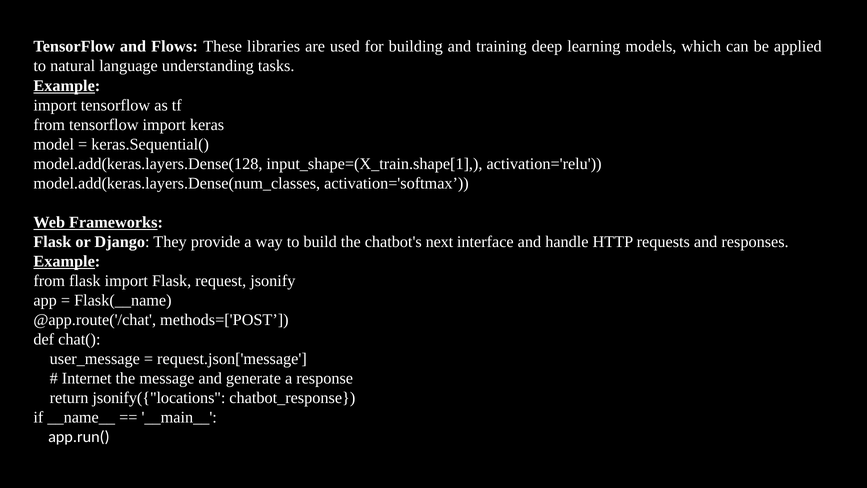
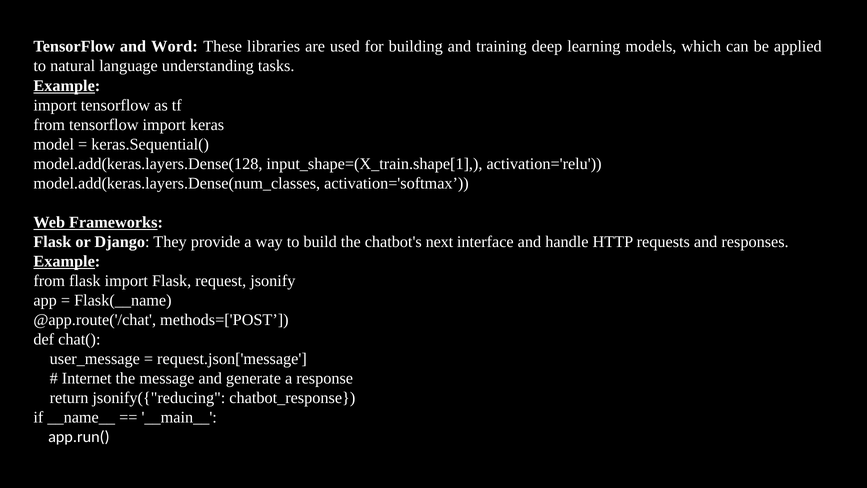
Flows: Flows -> Word
jsonify({"locations: jsonify({"locations -> jsonify({"reducing
